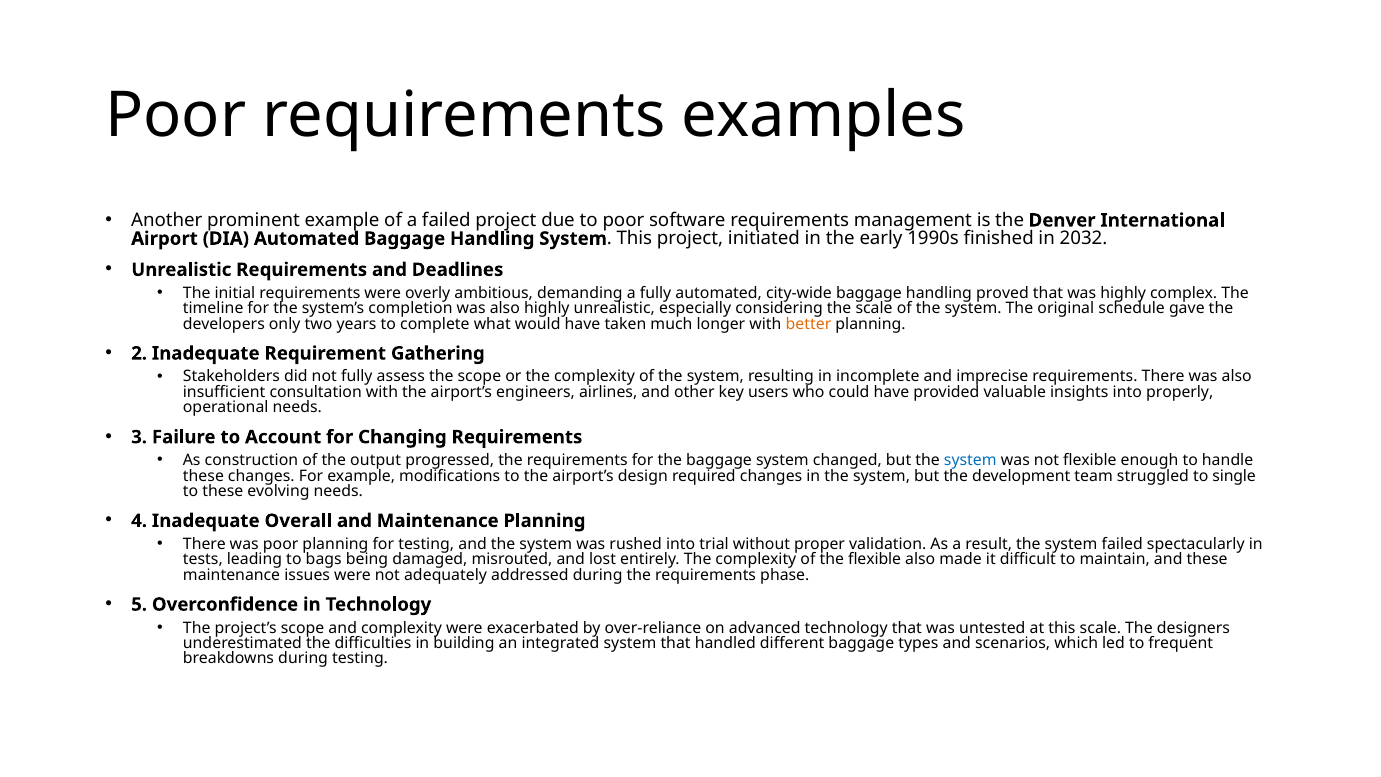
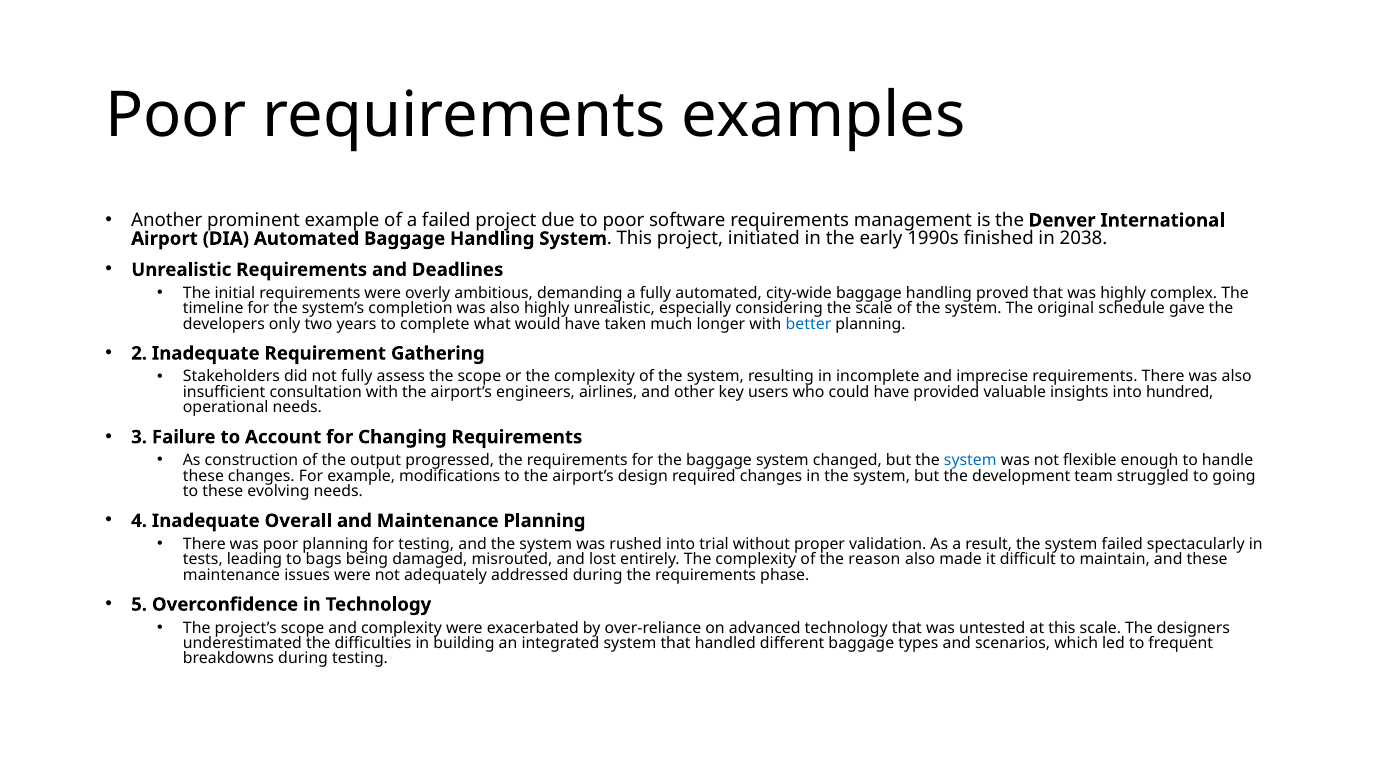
2032: 2032 -> 2038
better colour: orange -> blue
properly: properly -> hundred
single: single -> going
the flexible: flexible -> reason
